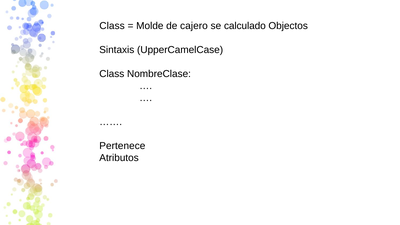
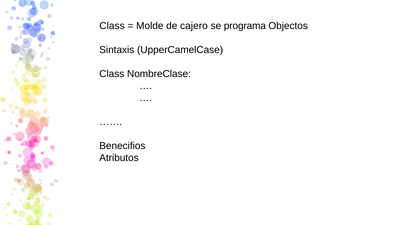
calculado: calculado -> programa
Pertenece: Pertenece -> Benecifios
